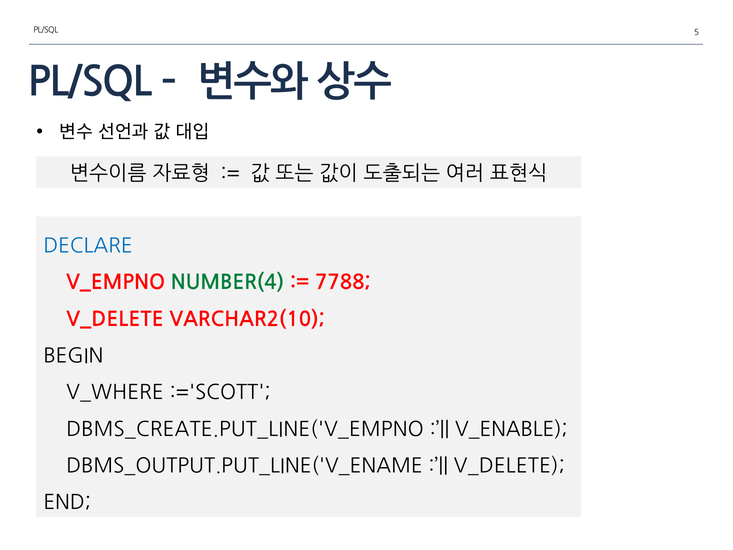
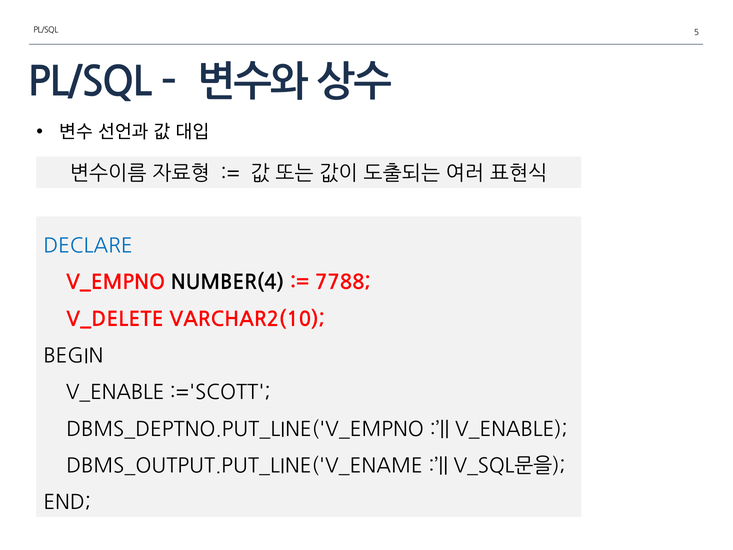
NUMBER(4 colour: green -> black
V_WHERE at (115, 392): V_WHERE -> V_ENABLE
DBMS_CREATE.PUT_LINE('V_EMPNO: DBMS_CREATE.PUT_LINE('V_EMPNO -> DBMS_DEPTNO.PUT_LINE('V_EMPNO
V_DELETE at (509, 466): V_DELETE -> V_SQL문을
